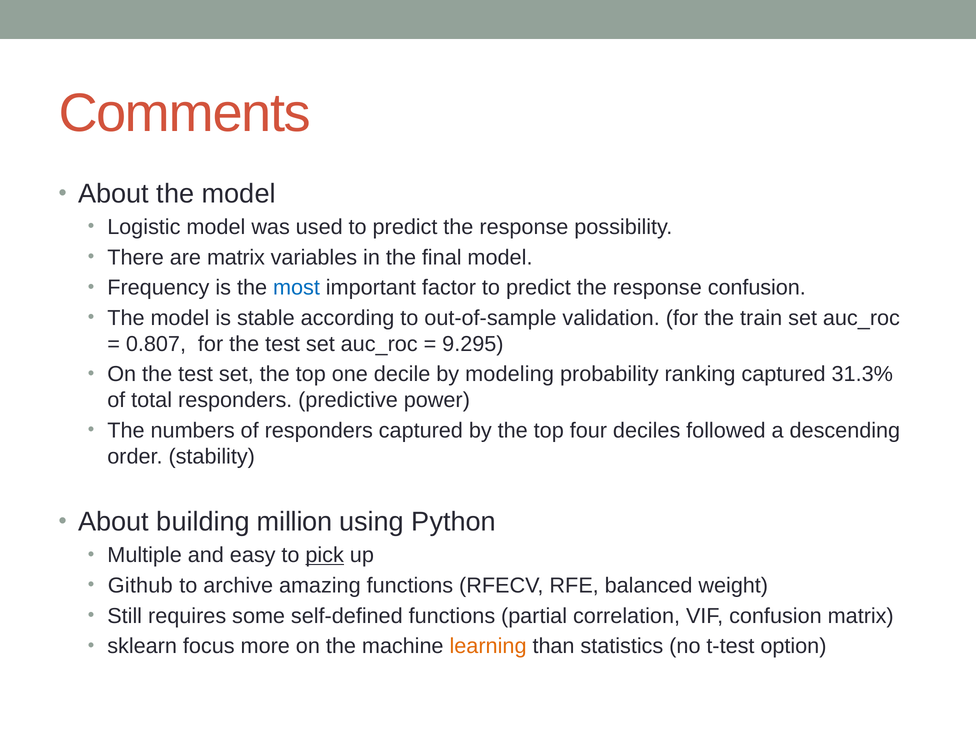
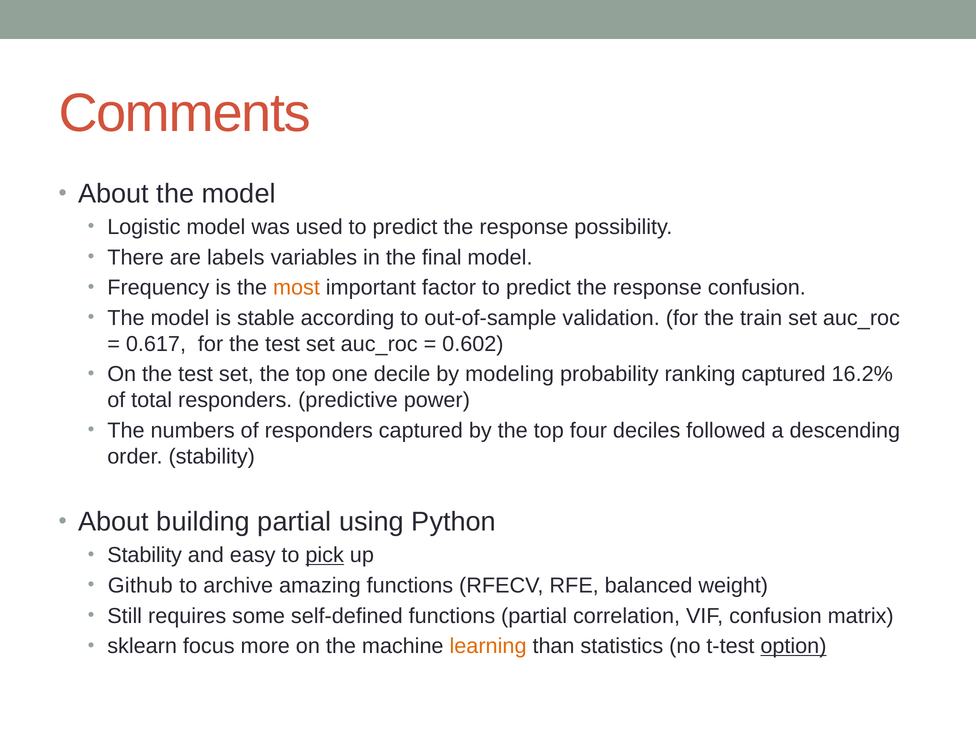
are matrix: matrix -> labels
most colour: blue -> orange
0.807: 0.807 -> 0.617
9.295: 9.295 -> 0.602
31.3%: 31.3% -> 16.2%
building million: million -> partial
Multiple at (145, 555): Multiple -> Stability
option underline: none -> present
